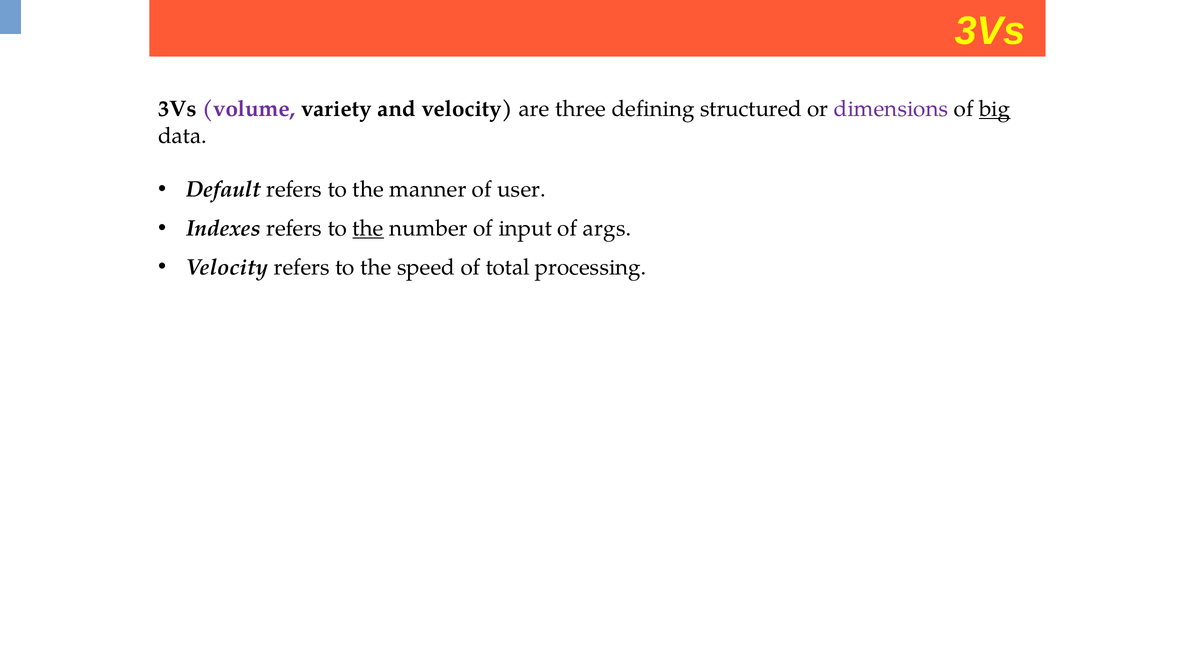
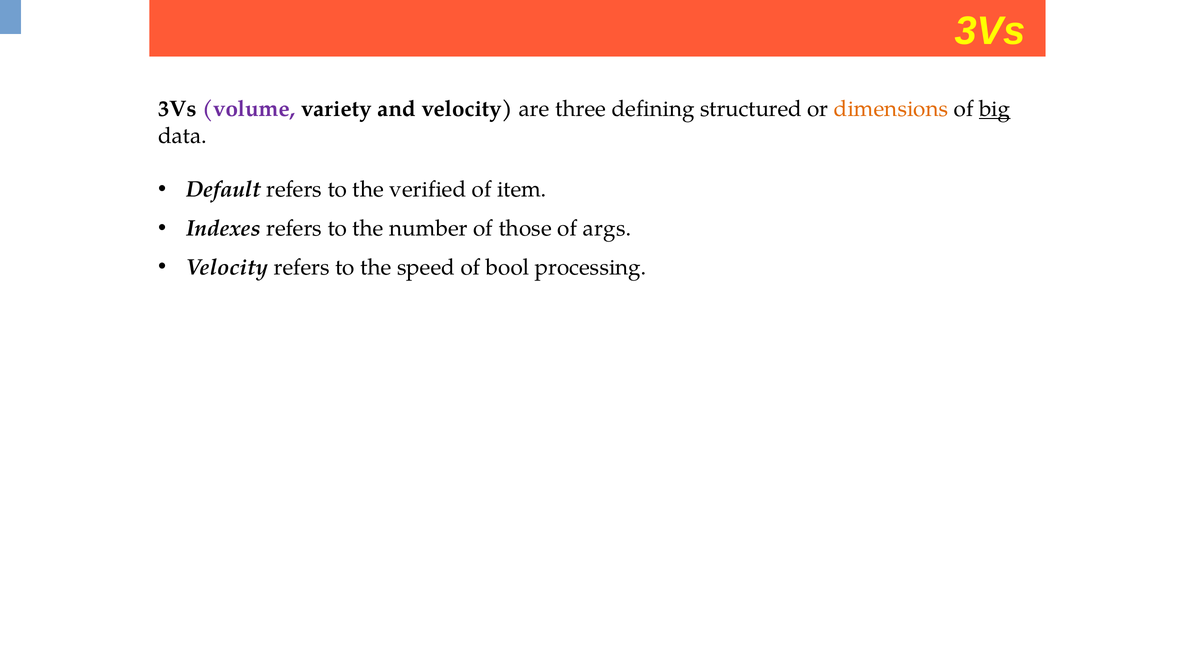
dimensions colour: purple -> orange
manner: manner -> verified
user: user -> item
the at (368, 228) underline: present -> none
input: input -> those
total: total -> bool
